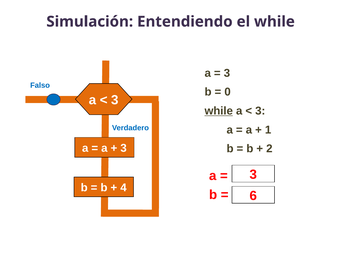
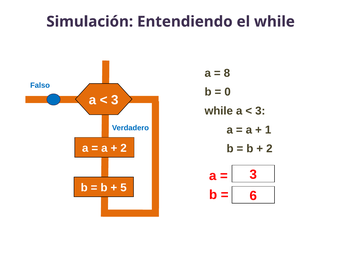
3 at (227, 73): 3 -> 8
while at (219, 111) underline: present -> none
3 at (124, 148): 3 -> 2
4: 4 -> 5
